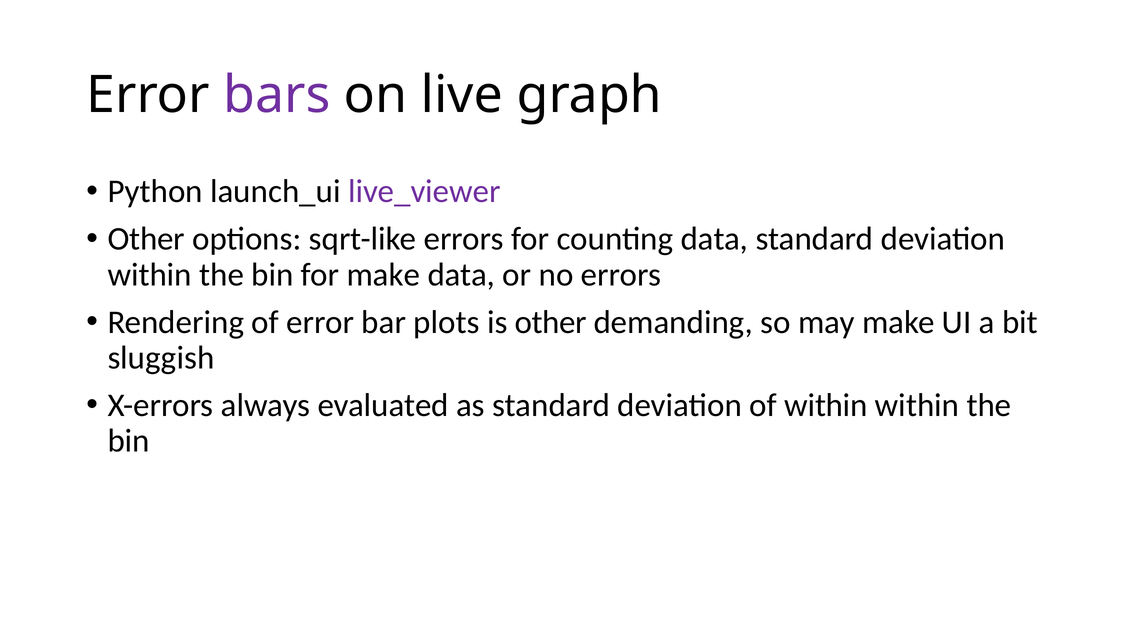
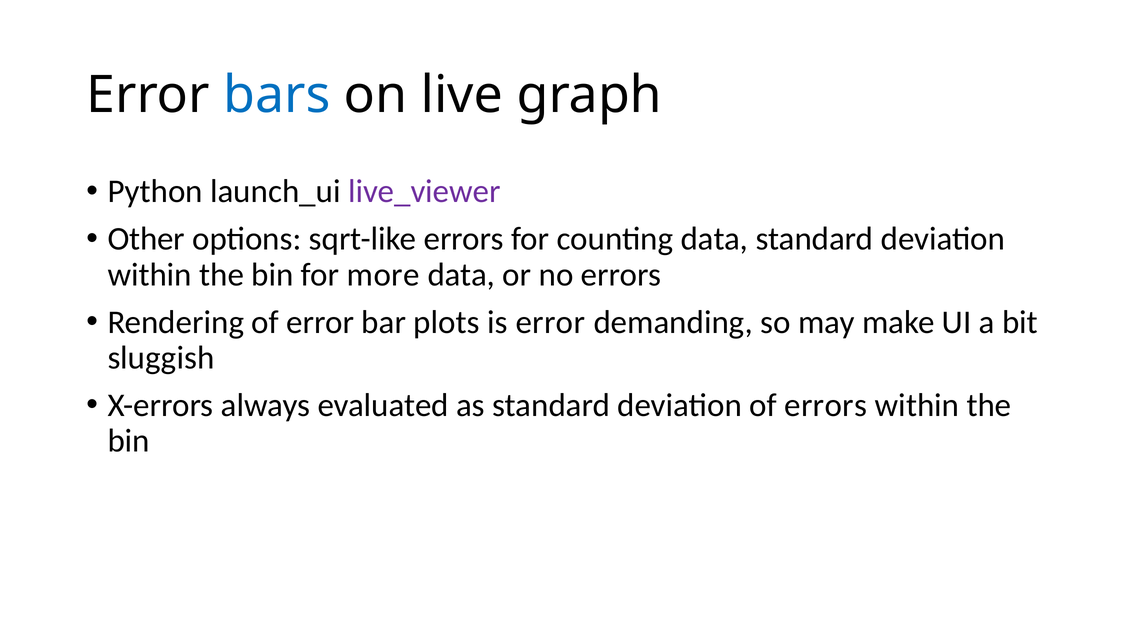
bars colour: purple -> blue
for make: make -> more
is other: other -> error
of within: within -> errors
